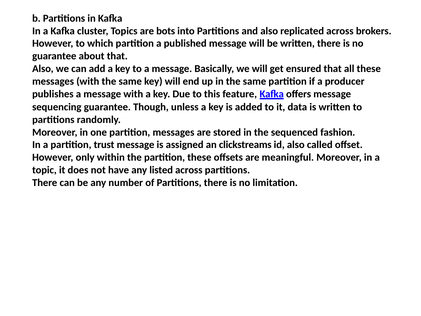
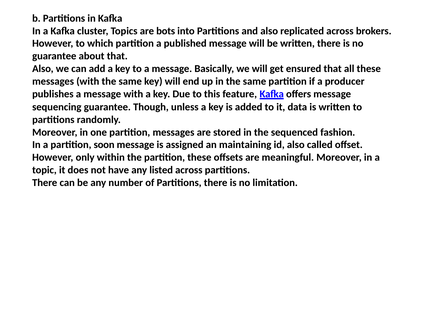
trust: trust -> soon
clickstreams: clickstreams -> maintaining
